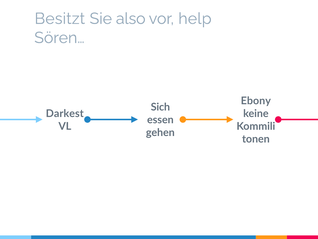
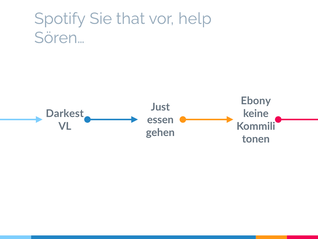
Besitzt: Besitzt -> Spotify
also: also -> that
Sich: Sich -> Just
